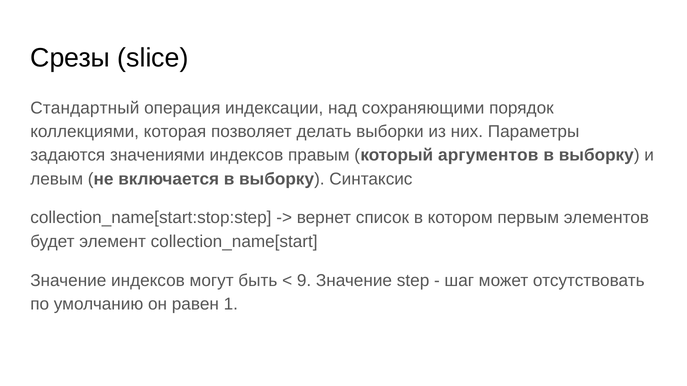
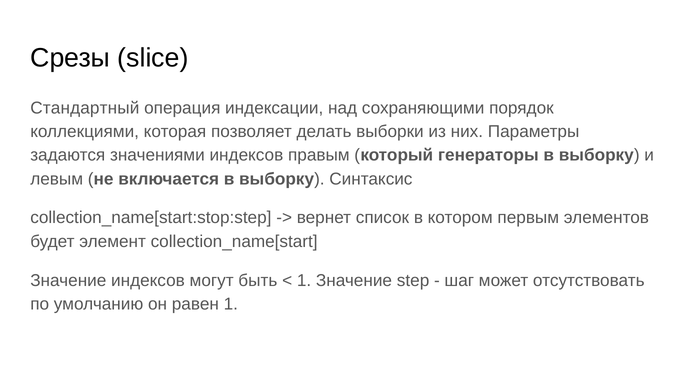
аргументов: аргументов -> генераторы
9 at (304, 281): 9 -> 1
